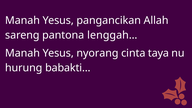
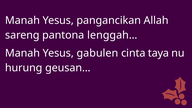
nyorang: nyorang -> gabulen
babakti…: babakti… -> geusan…
